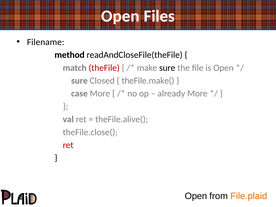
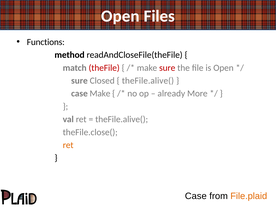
Filename: Filename -> Functions
sure at (167, 68) colour: black -> red
theFile.make( at (148, 81): theFile.make( -> theFile.alive(
case More: More -> Make
ret at (68, 145) colour: red -> orange
Open at (196, 196): Open -> Case
